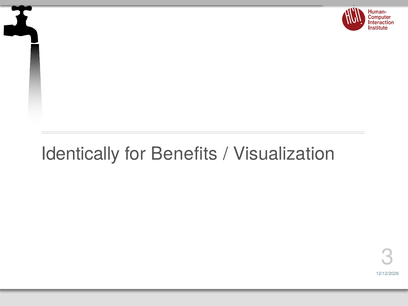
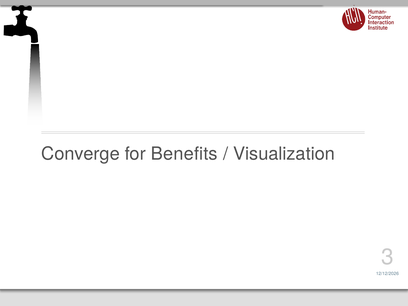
Identically: Identically -> Converge
